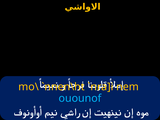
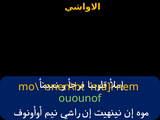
ouounof colour: light blue -> light green
